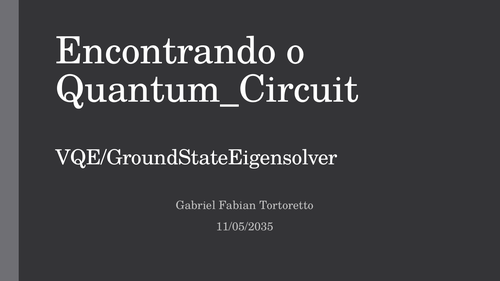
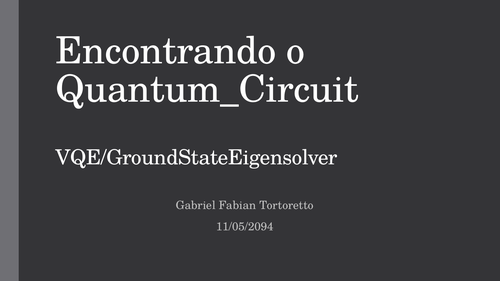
11/05/2035: 11/05/2035 -> 11/05/2094
